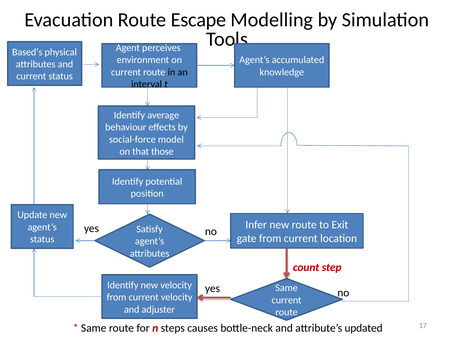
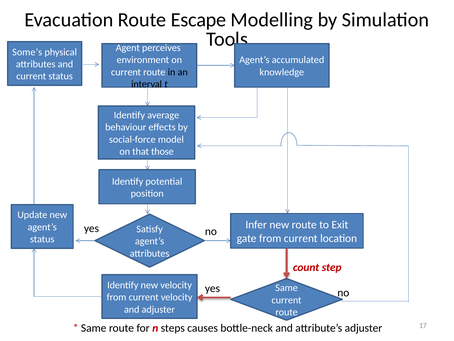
Based’s: Based’s -> Some’s
attribute’s updated: updated -> adjuster
